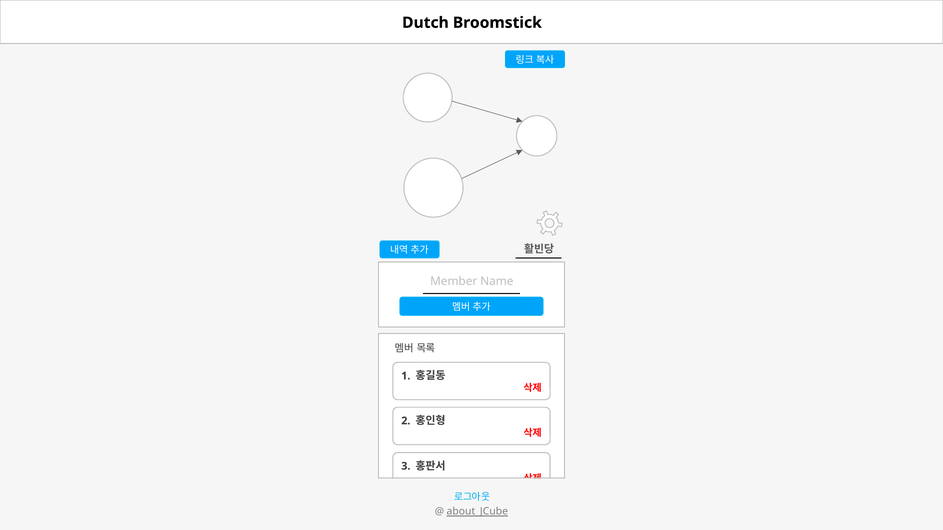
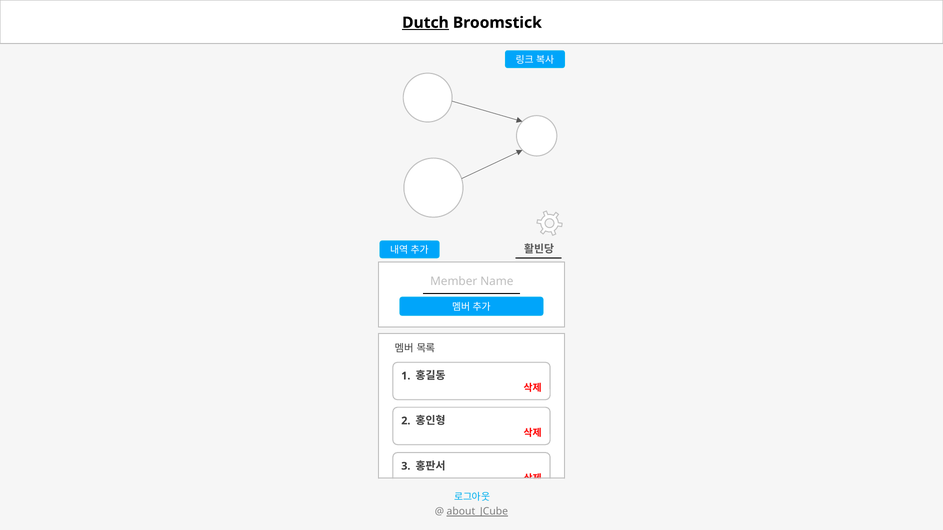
Dutch underline: none -> present
